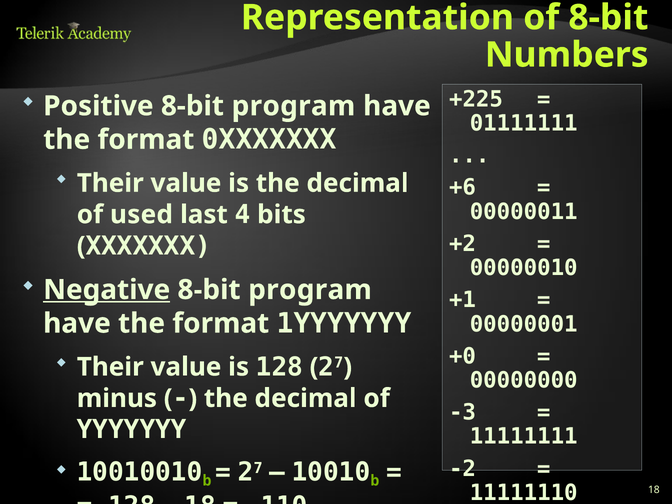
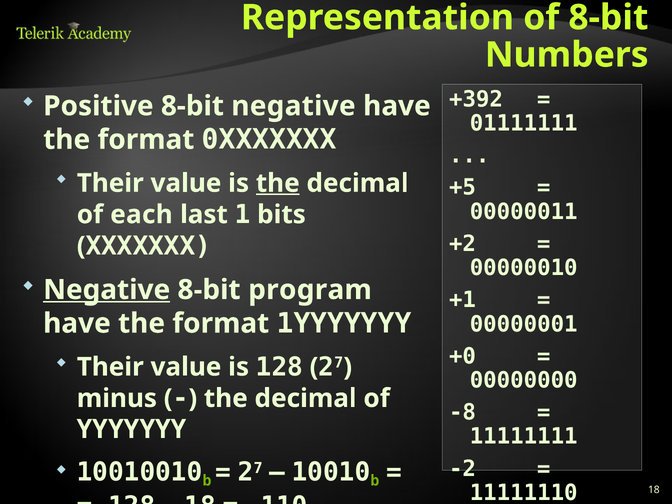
+225: +225 -> +392
Positive 8-bit program: program -> negative
the at (278, 183) underline: none -> present
+6: +6 -> +5
used: used -> each
4: 4 -> 1
-3 at (463, 412): -3 -> -8
